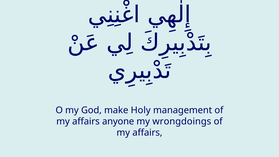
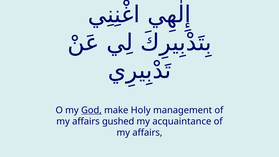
God underline: none -> present
anyone: anyone -> gushed
wrongdoings: wrongdoings -> acquaintance
